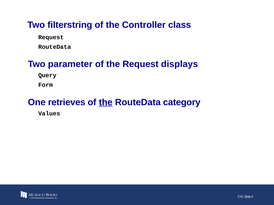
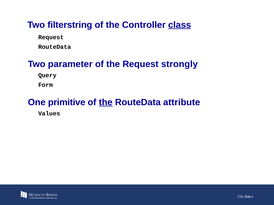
class underline: none -> present
displays: displays -> strongly
retrieves: retrieves -> primitive
category: category -> attribute
